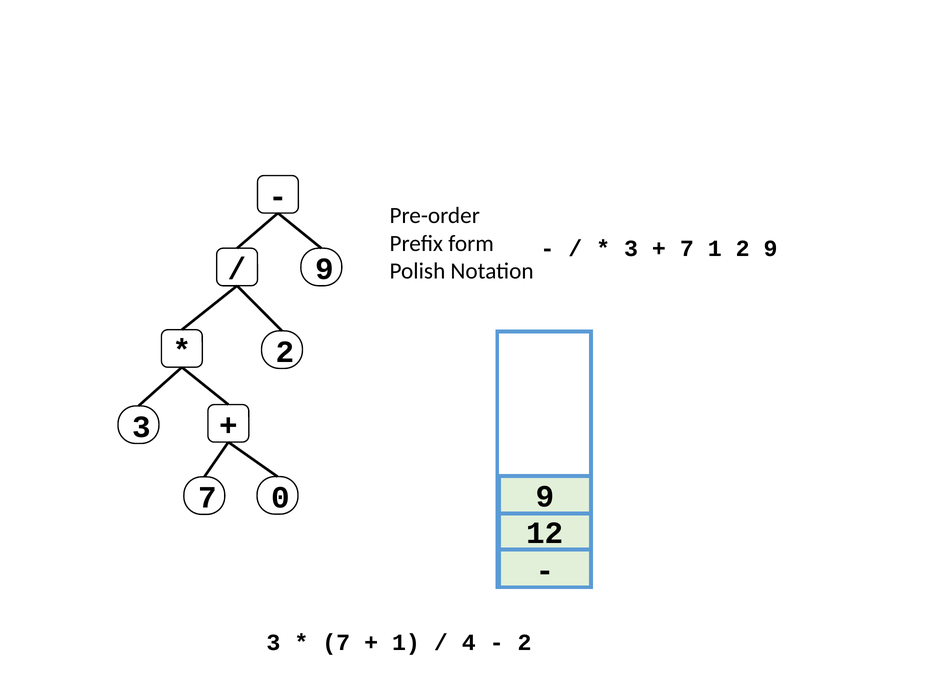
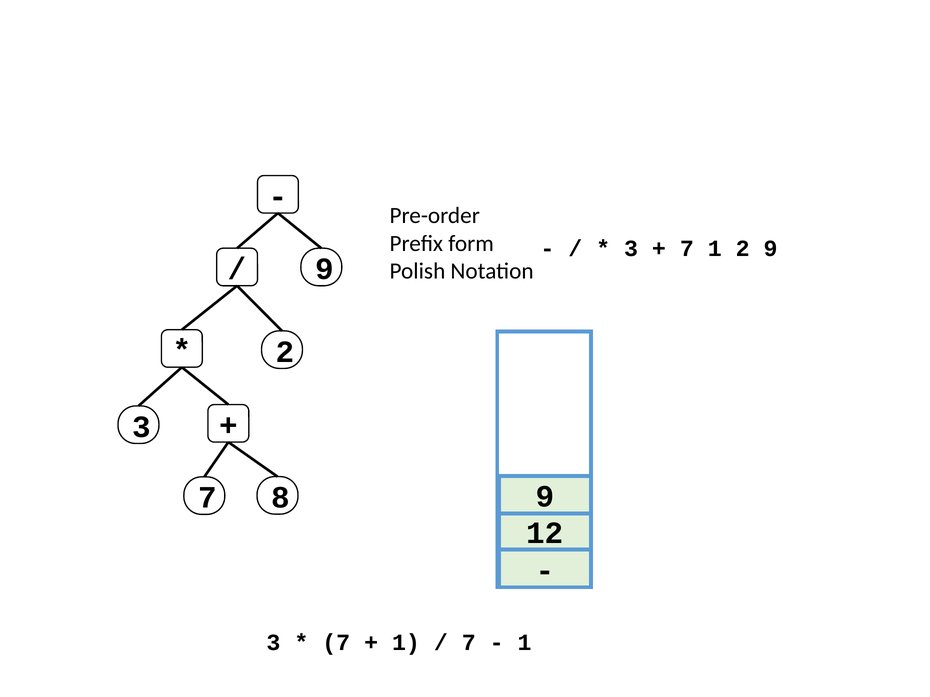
0: 0 -> 8
4 at (469, 643): 4 -> 7
2 at (525, 643): 2 -> 1
